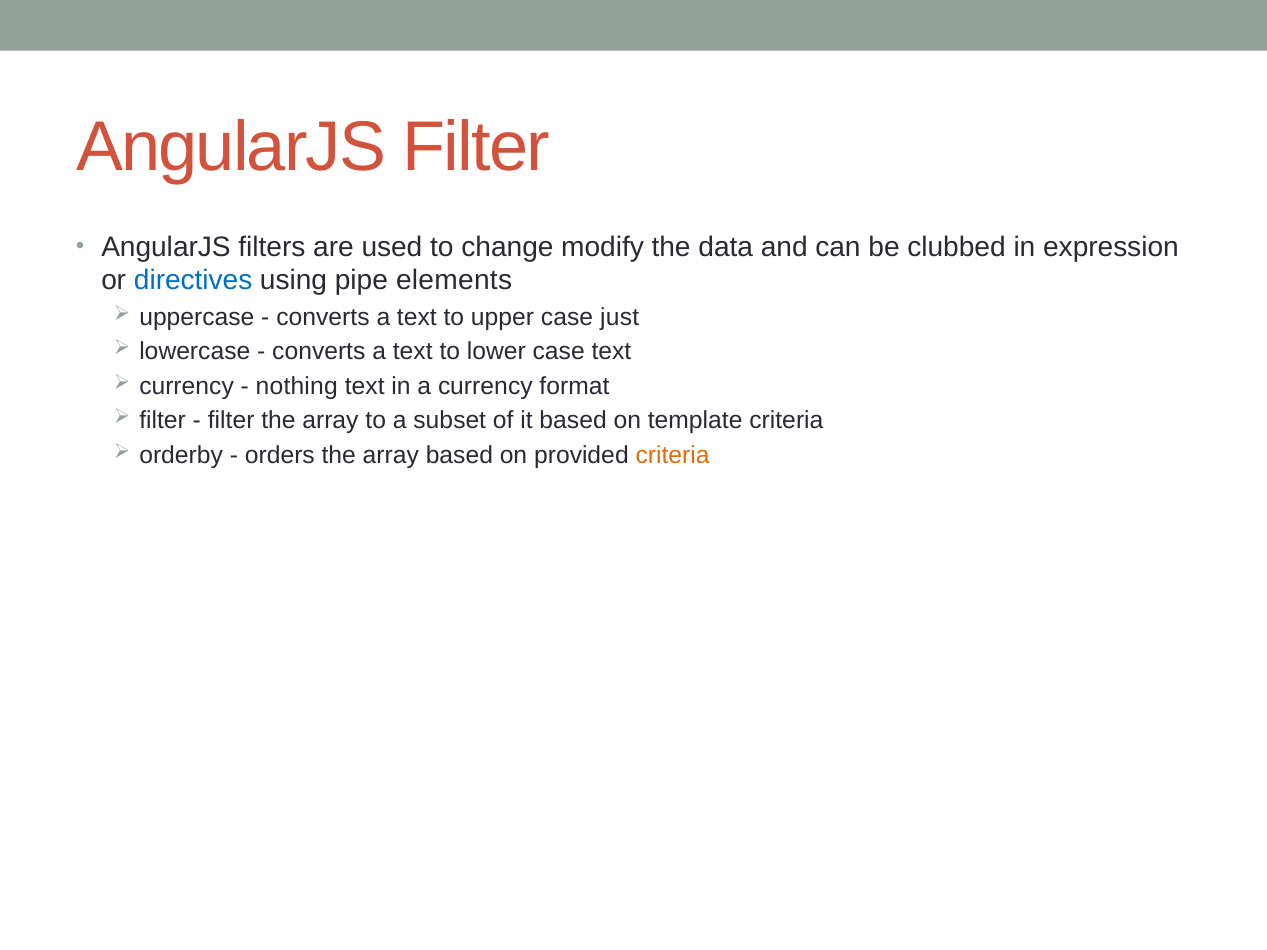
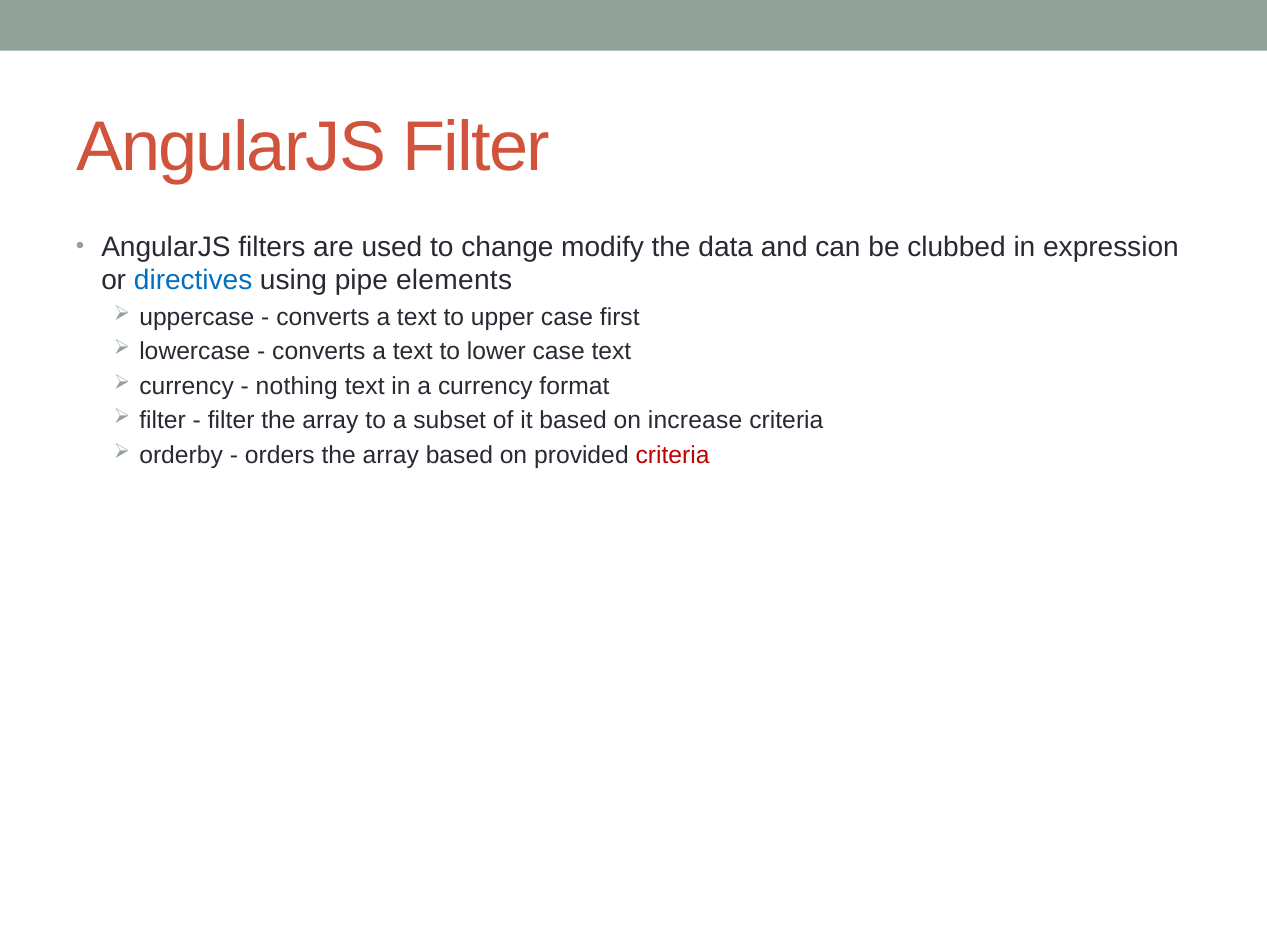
just: just -> first
template: template -> increase
criteria at (673, 455) colour: orange -> red
